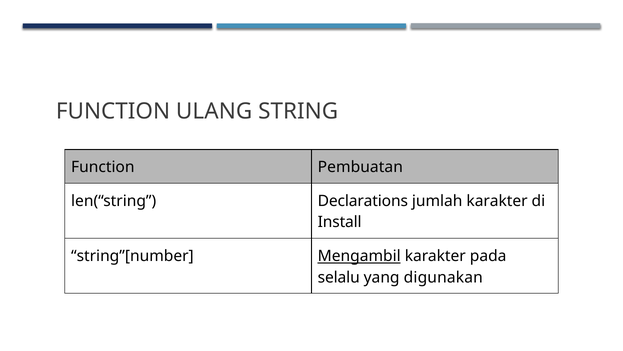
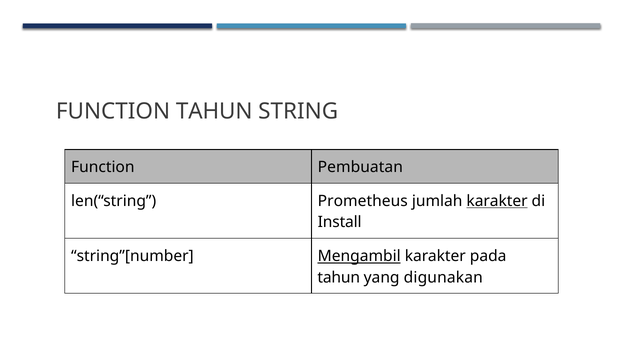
FUNCTION ULANG: ULANG -> TAHUN
Declarations: Declarations -> Prometheus
karakter at (497, 201) underline: none -> present
selalu at (339, 277): selalu -> tahun
